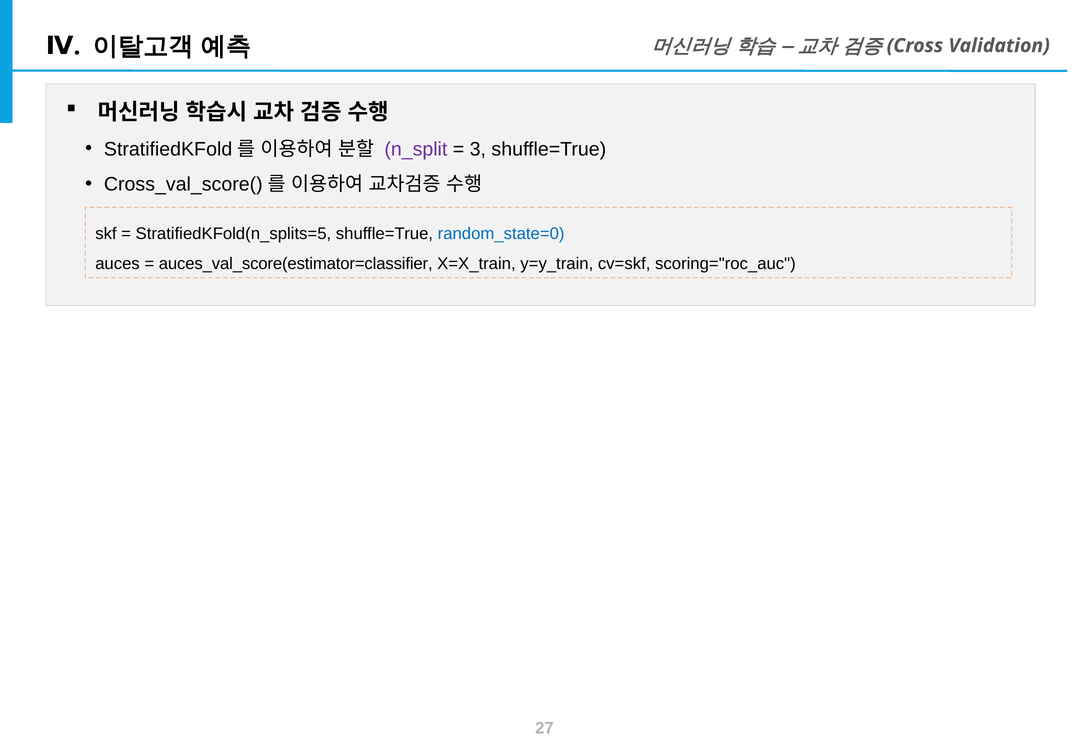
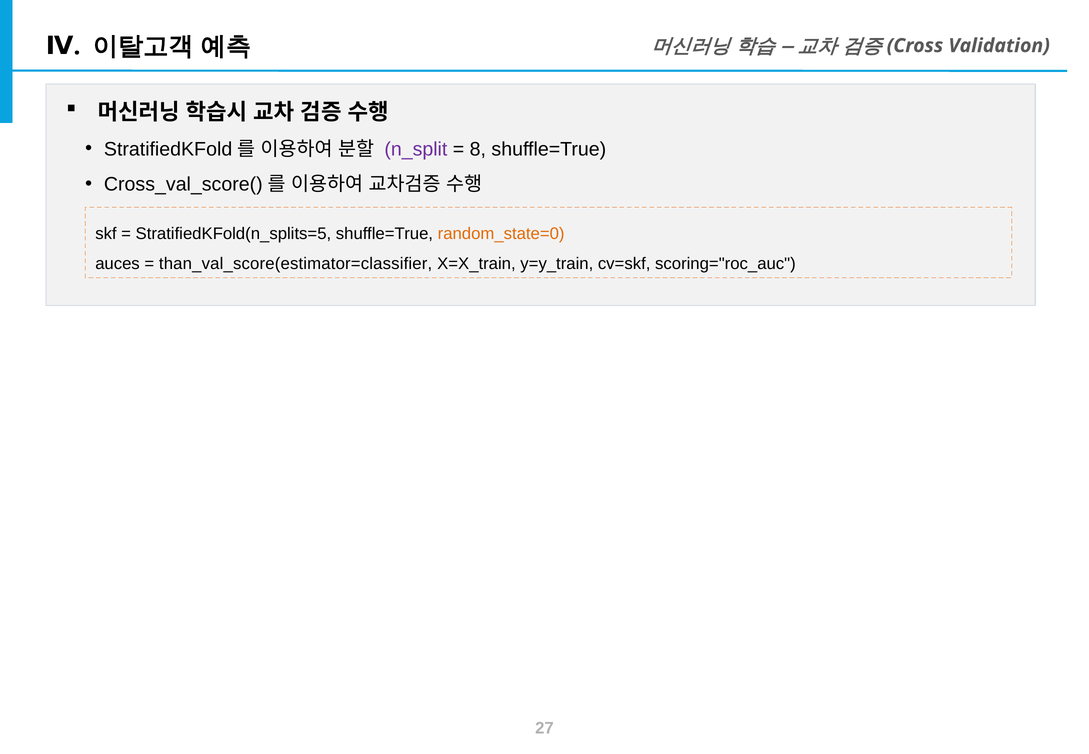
3: 3 -> 8
random_state=0 colour: blue -> orange
auces_val_score(estimator=classifier: auces_val_score(estimator=classifier -> than_val_score(estimator=classifier
